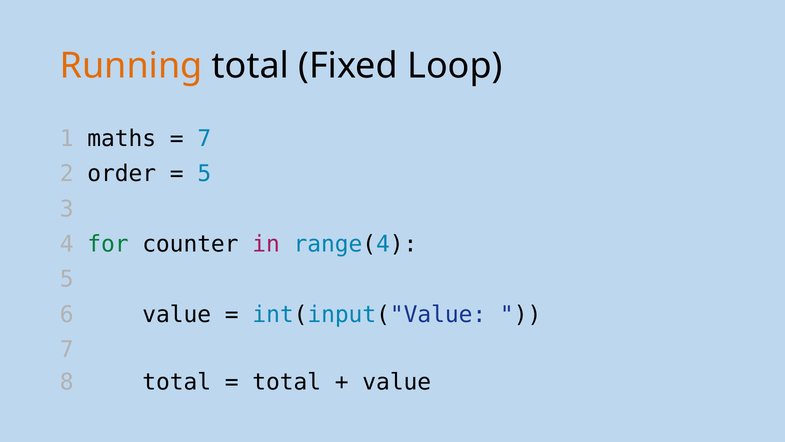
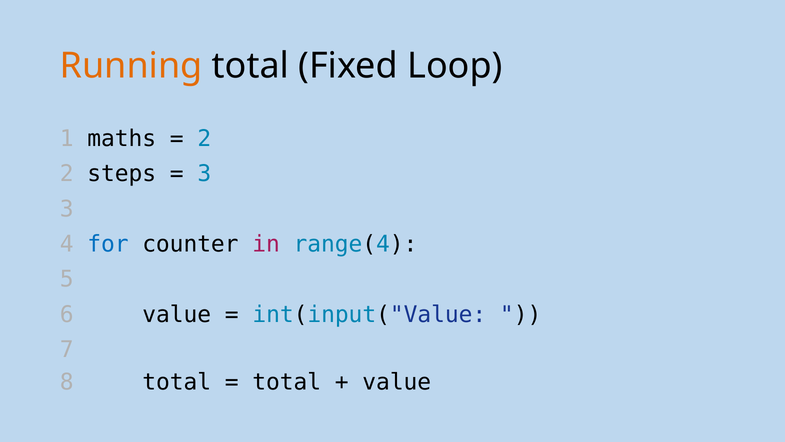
7 at (204, 139): 7 -> 2
order: order -> steps
5 at (204, 174): 5 -> 3
for colour: green -> blue
